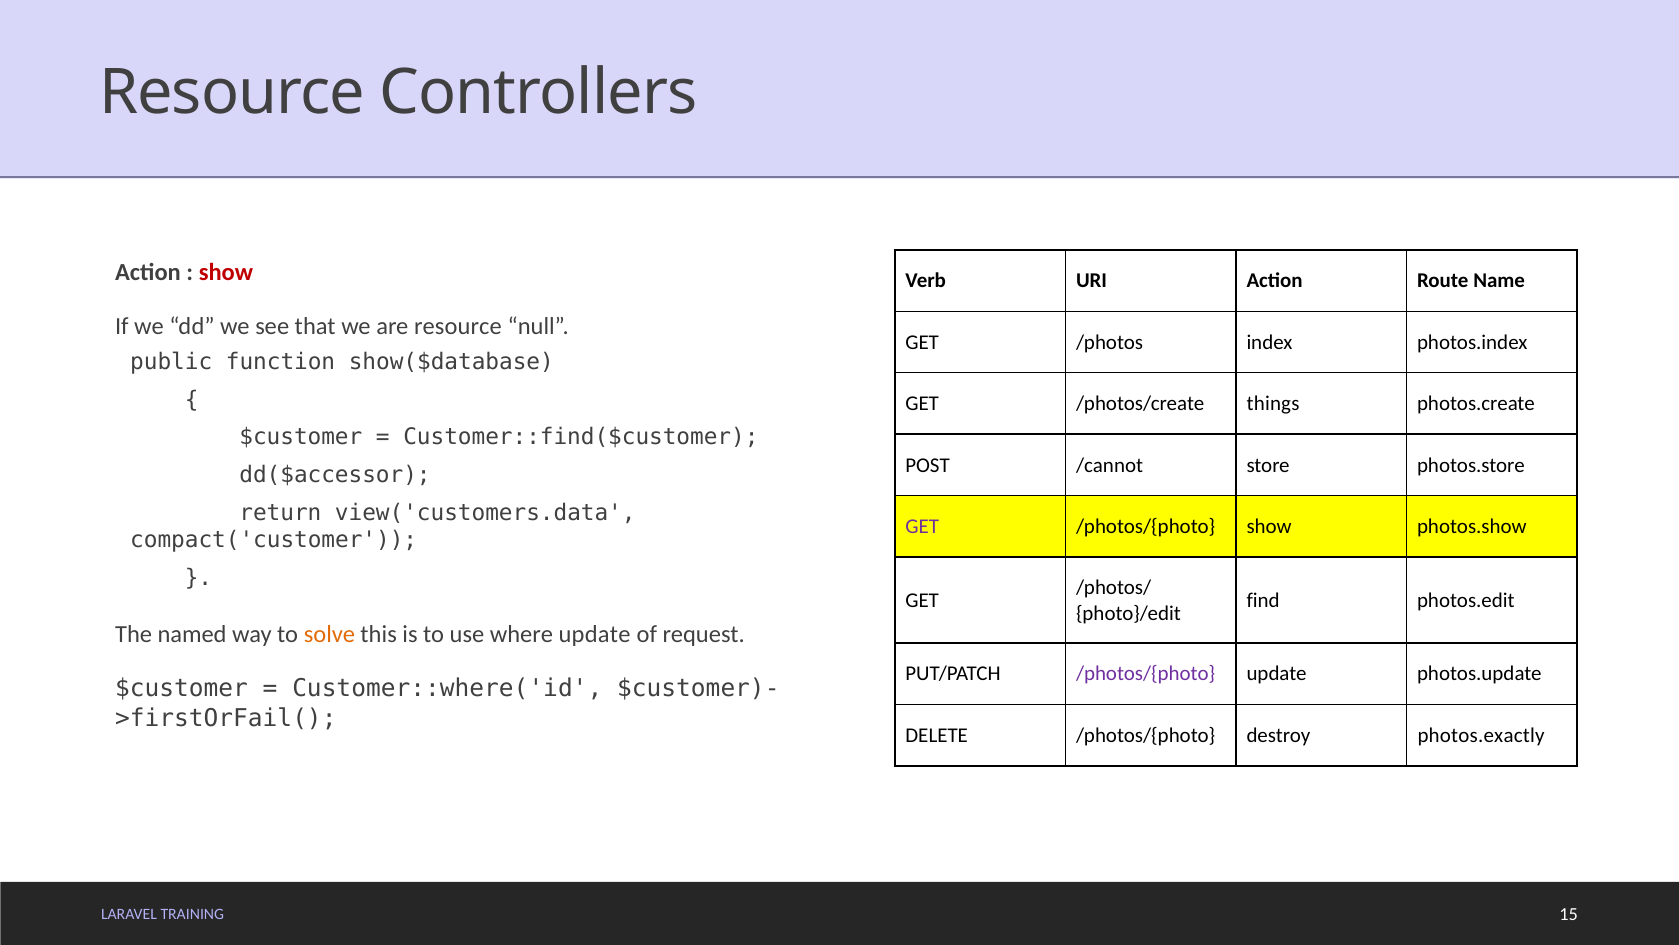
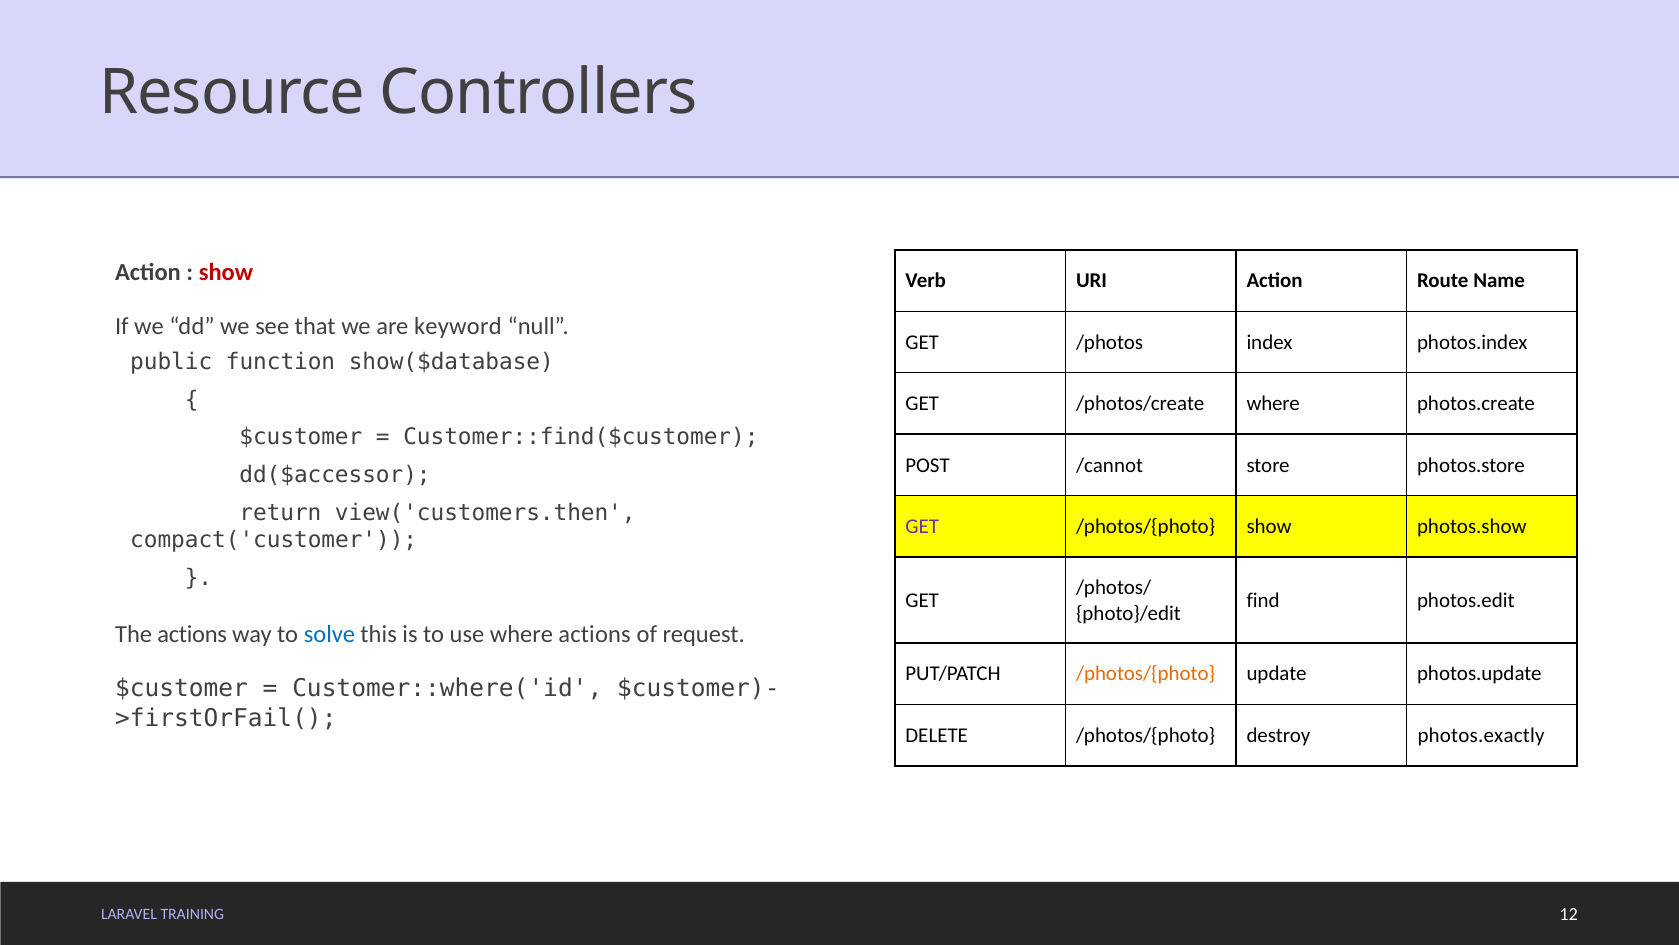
are resource: resource -> keyword
/photos/create things: things -> where
view('customers.data: view('customers.data -> view('customers.then
The named: named -> actions
solve colour: orange -> blue
where update: update -> actions
/photos/{photo at (1146, 674) colour: purple -> orange
15: 15 -> 12
